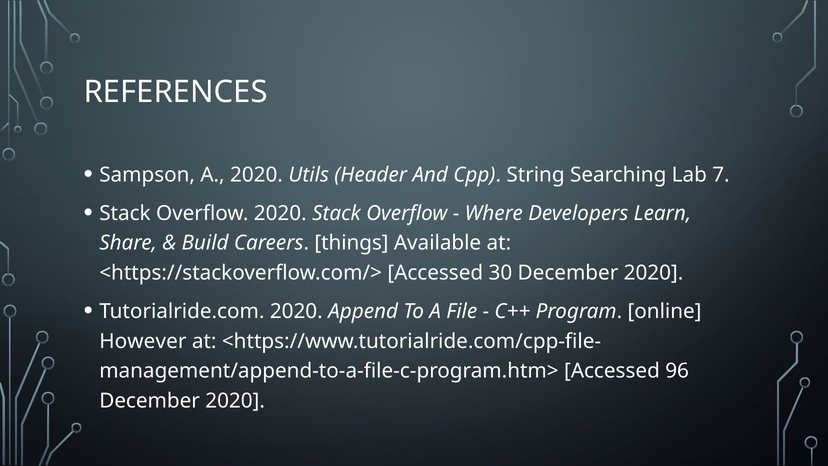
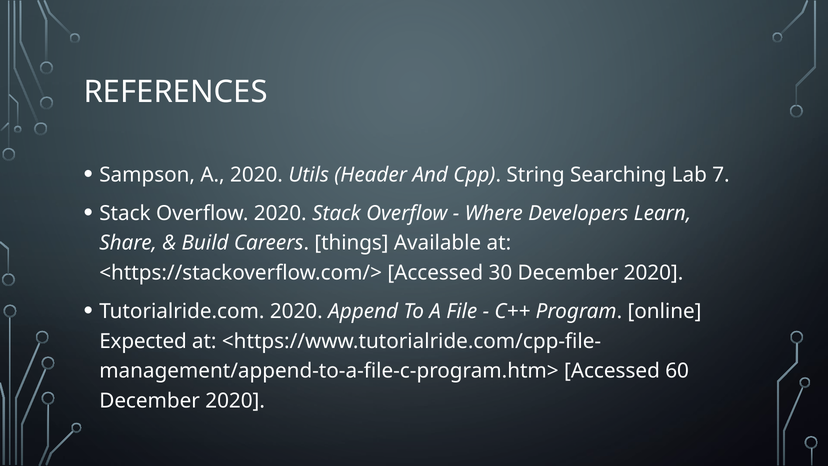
However: However -> Expected
96: 96 -> 60
